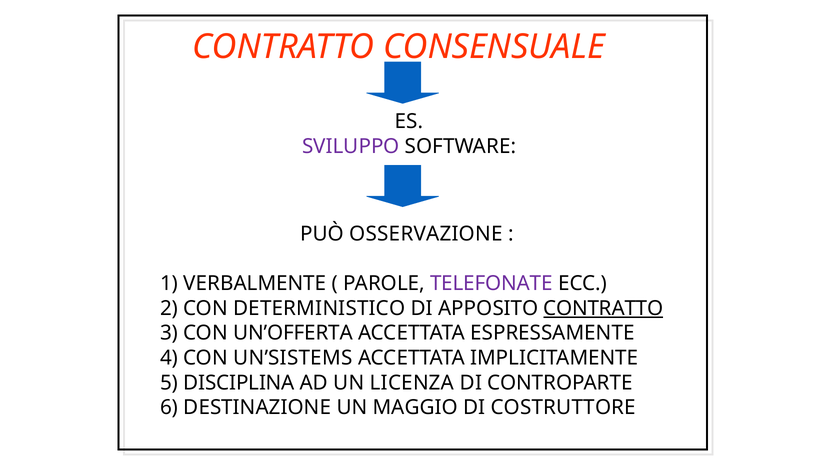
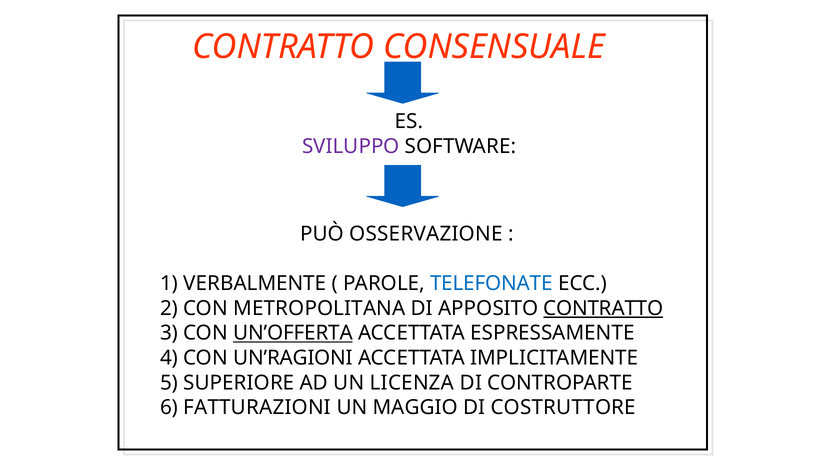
TELEFONATE colour: purple -> blue
DETERMINISTICO: DETERMINISTICO -> METROPOLITANA
UN’OFFERTA underline: none -> present
UN’SISTEMS: UN’SISTEMS -> UN’RAGIONI
DISCIPLINA: DISCIPLINA -> SUPERIORE
DESTINAZIONE: DESTINAZIONE -> FATTURAZIONI
